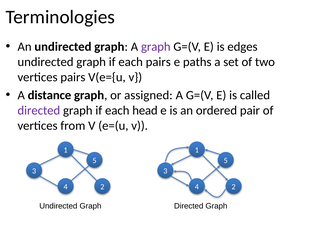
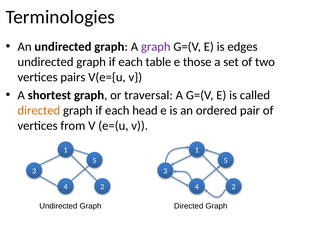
each pairs: pairs -> table
paths: paths -> those
distance: distance -> shortest
assigned: assigned -> traversal
directed at (39, 111) colour: purple -> orange
